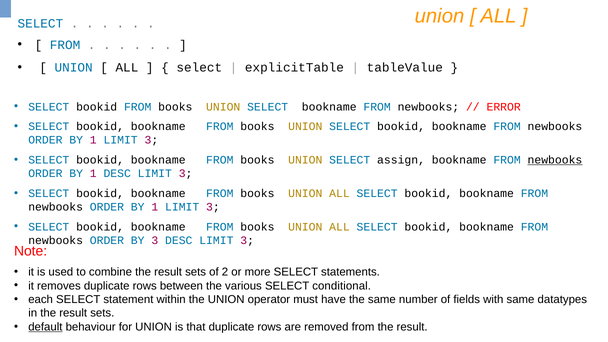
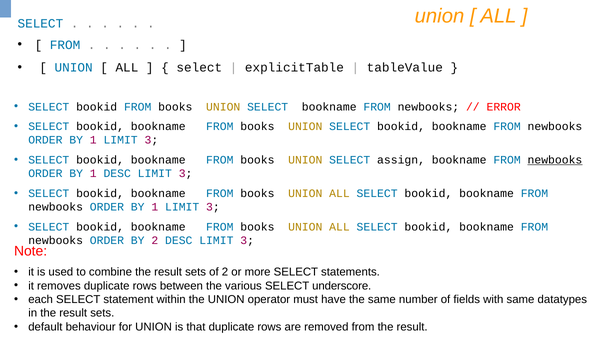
BY 3: 3 -> 2
conditional: conditional -> underscore
default underline: present -> none
